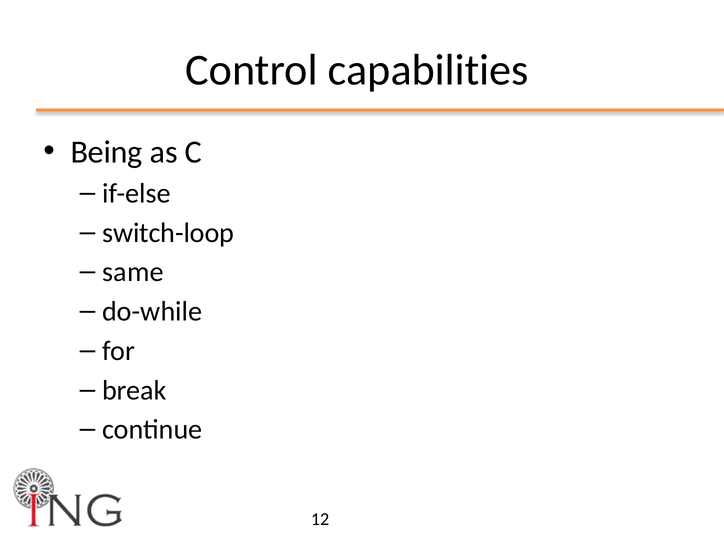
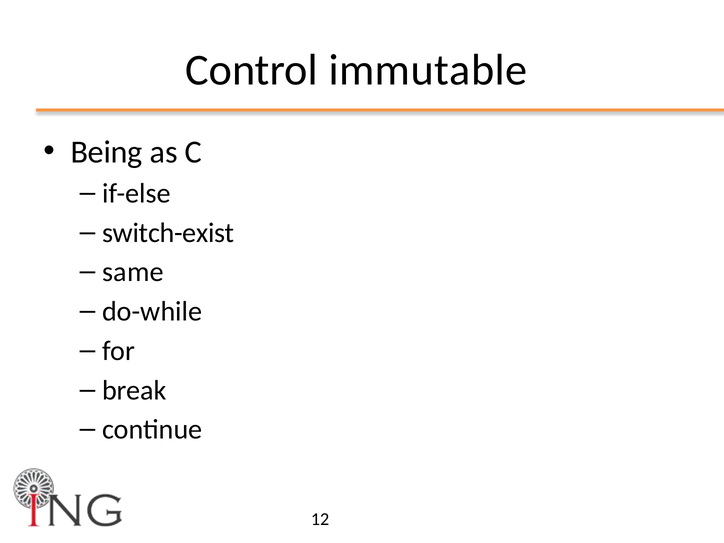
capabilities: capabilities -> immutable
switch-loop: switch-loop -> switch-exist
